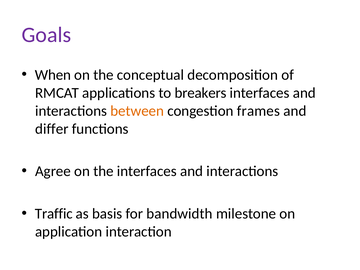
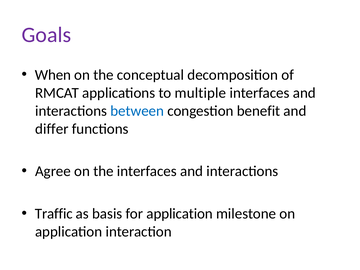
breakers: breakers -> multiple
between colour: orange -> blue
frames: frames -> benefit
for bandwidth: bandwidth -> application
